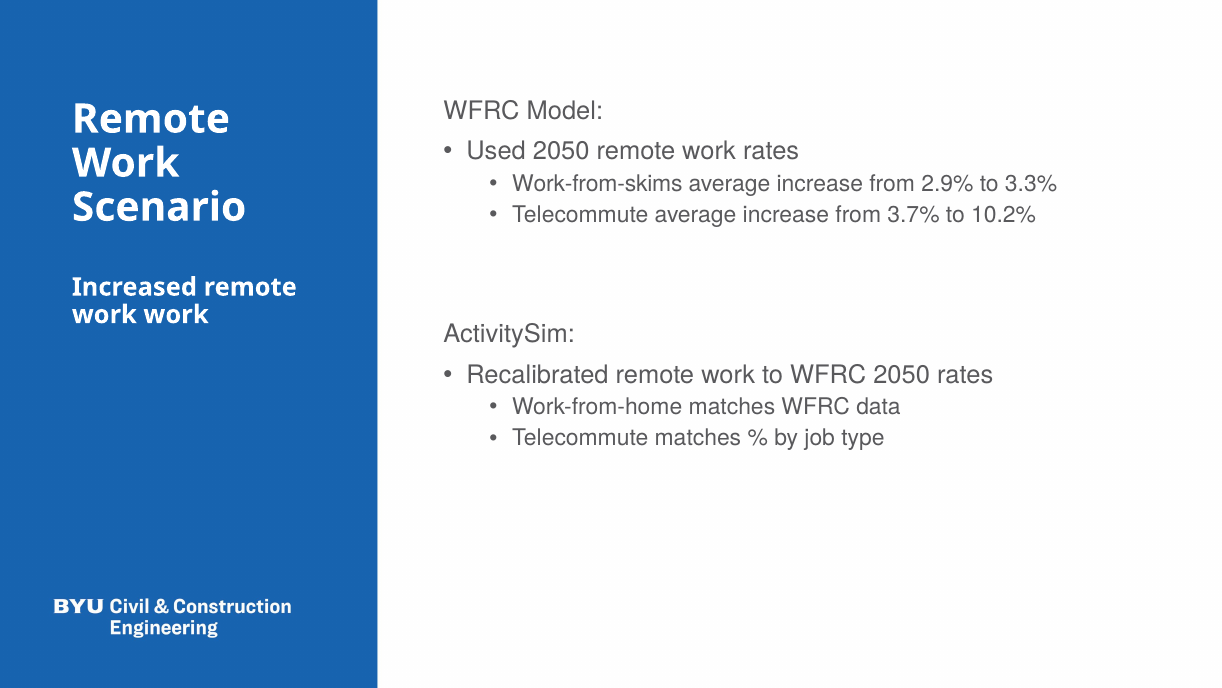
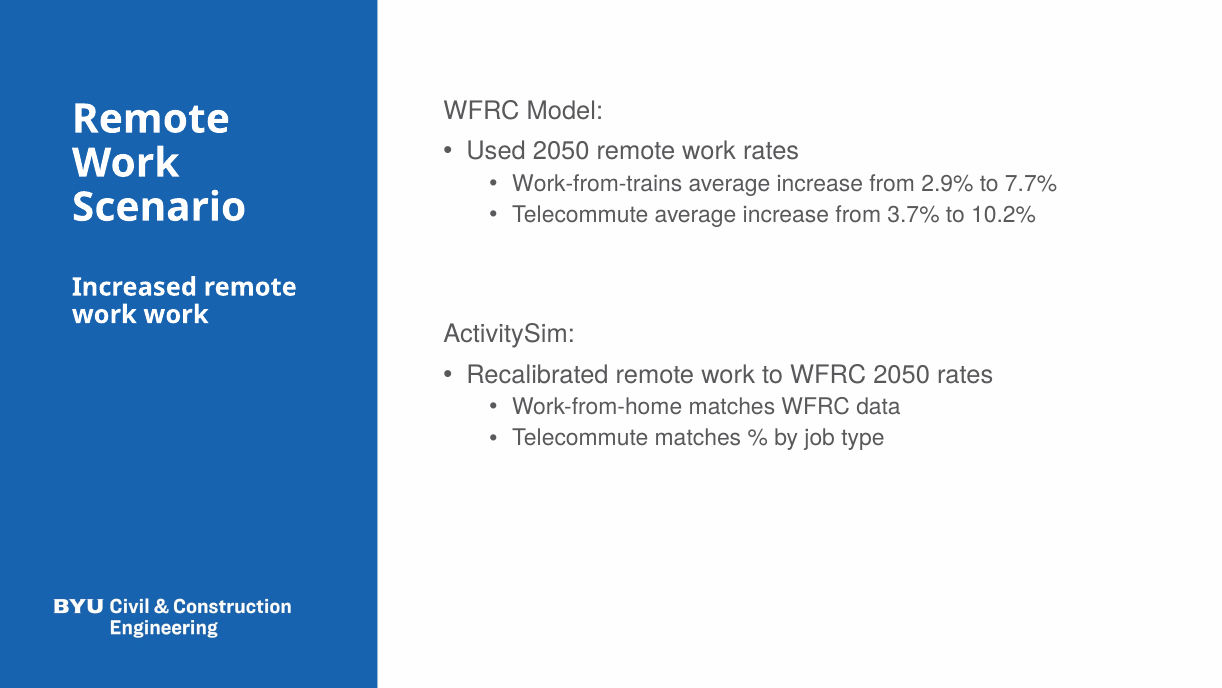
Work-from-skims: Work-from-skims -> Work-from-trains
3.3%: 3.3% -> 7.7%
